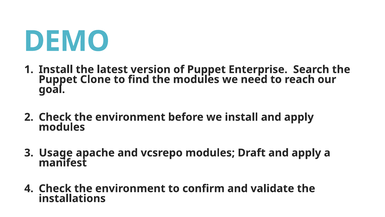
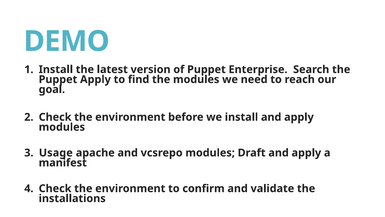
Puppet Clone: Clone -> Apply
